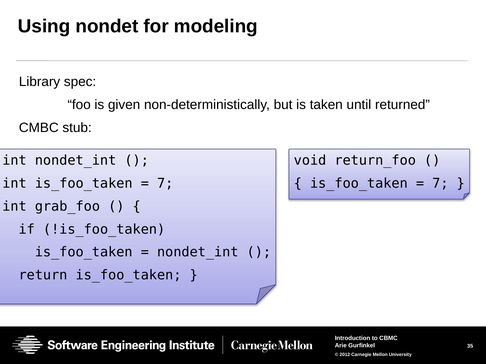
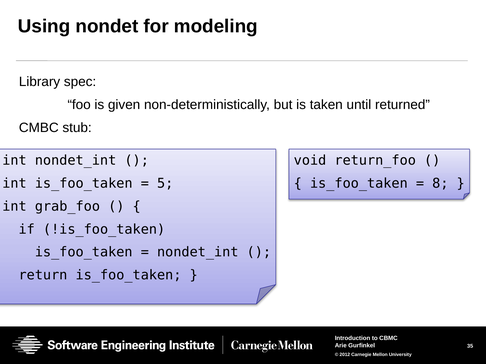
7 at (165, 184): 7 -> 5
7 at (440, 184): 7 -> 8
